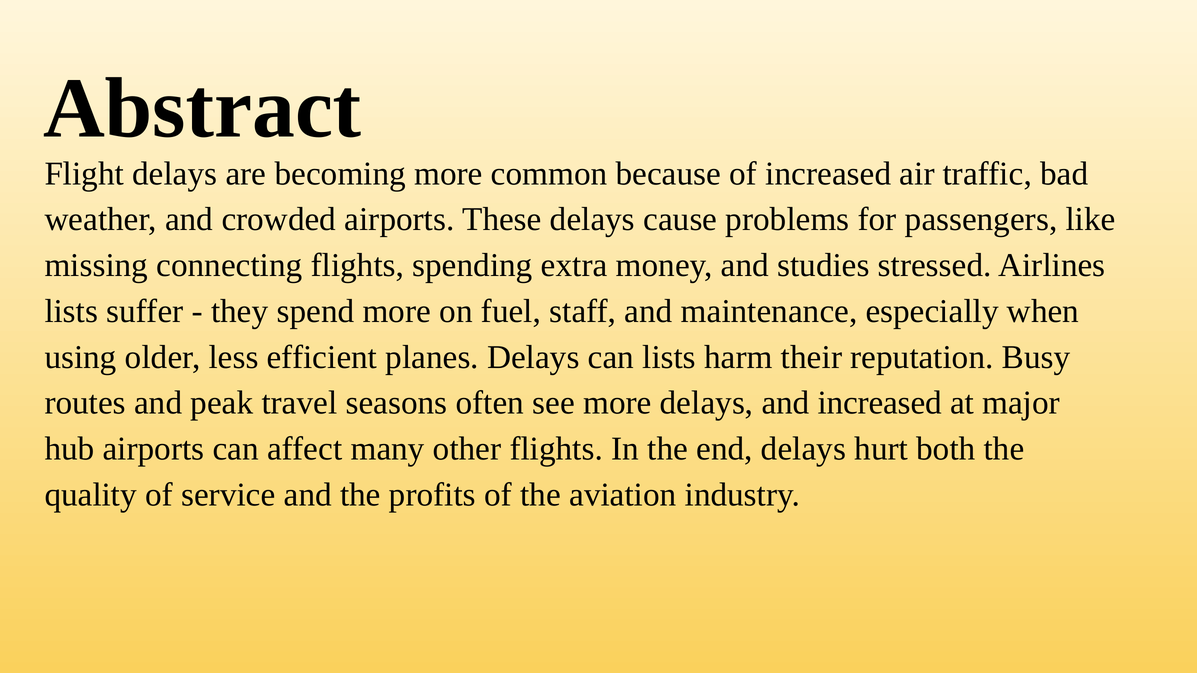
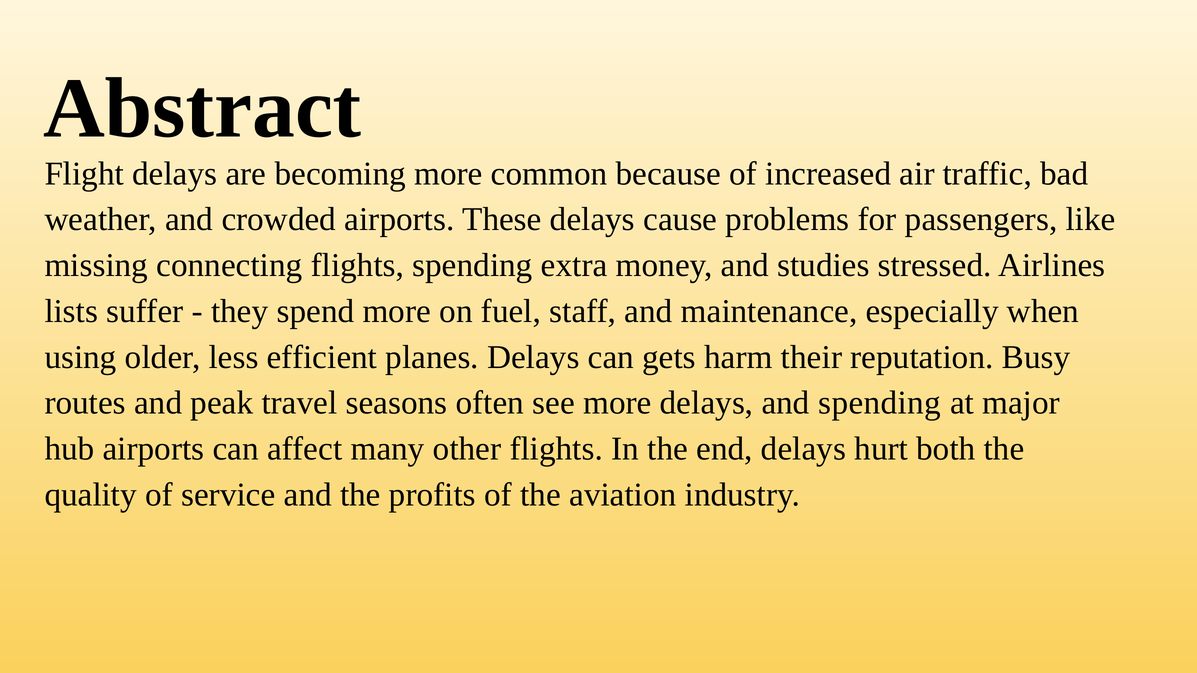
can lists: lists -> gets
and increased: increased -> spending
